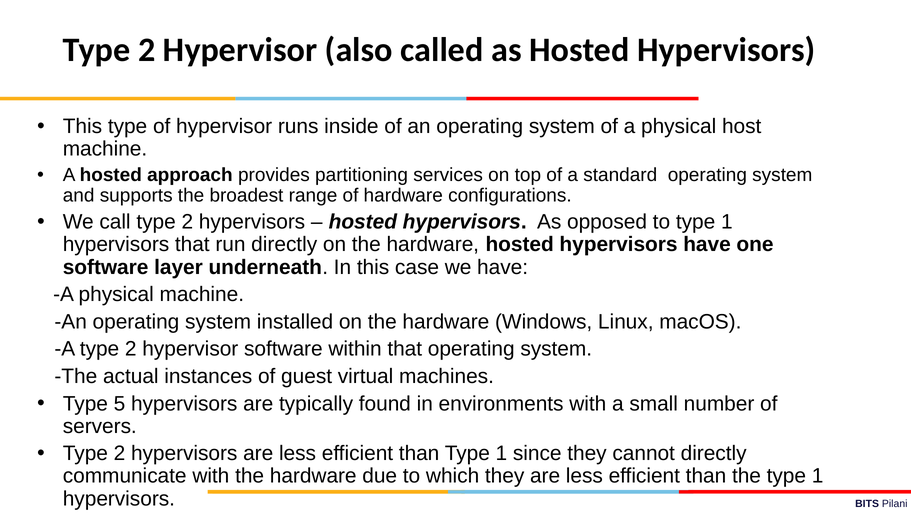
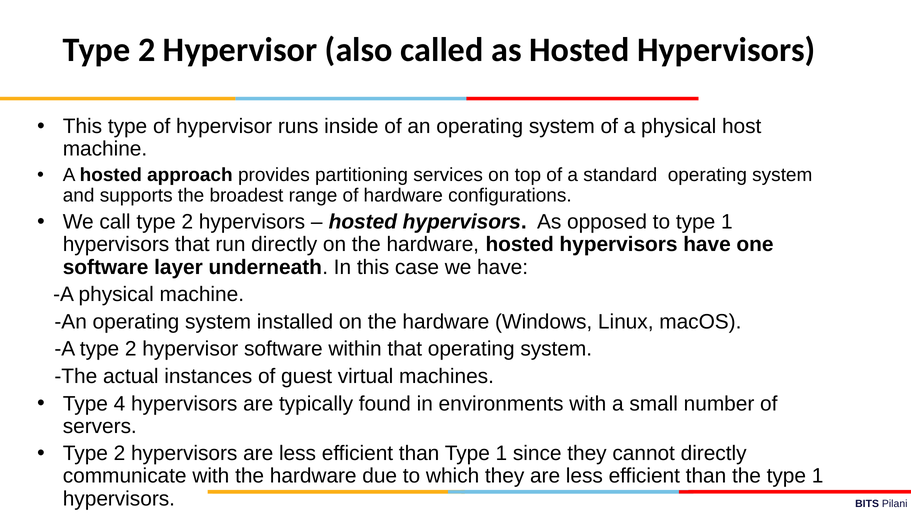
5: 5 -> 4
